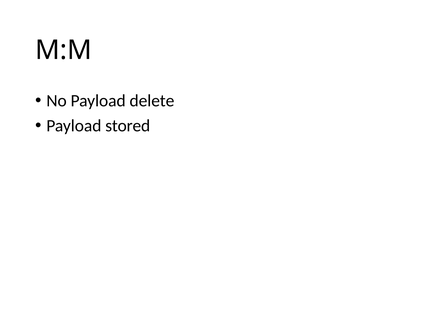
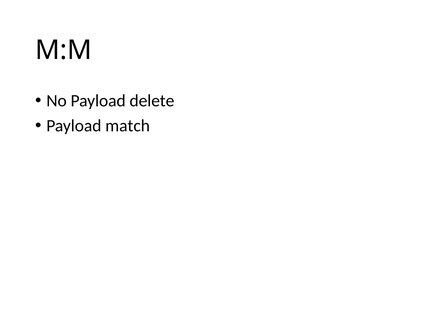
stored: stored -> match
